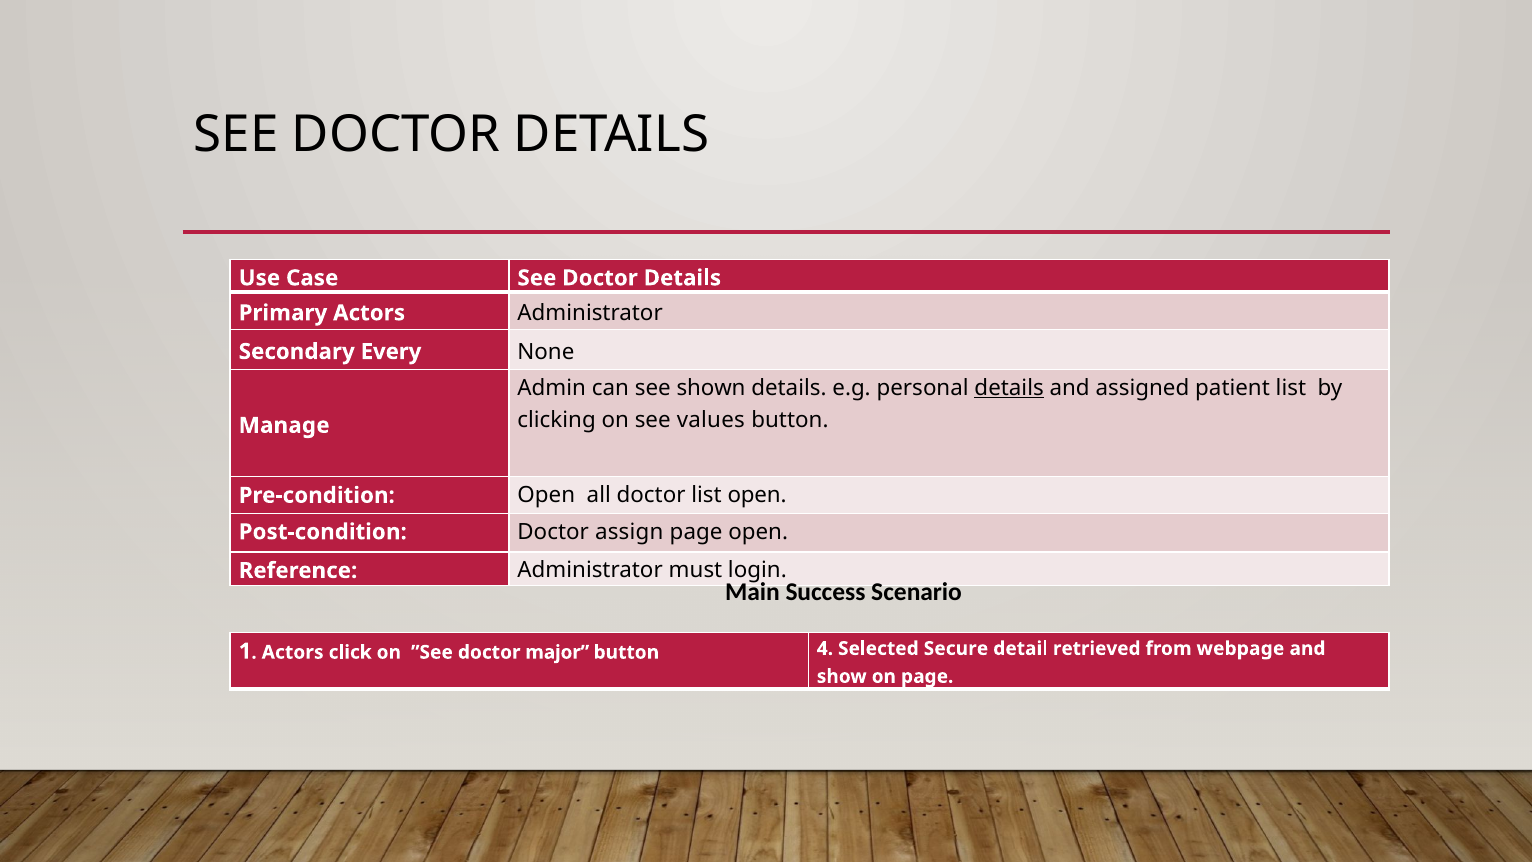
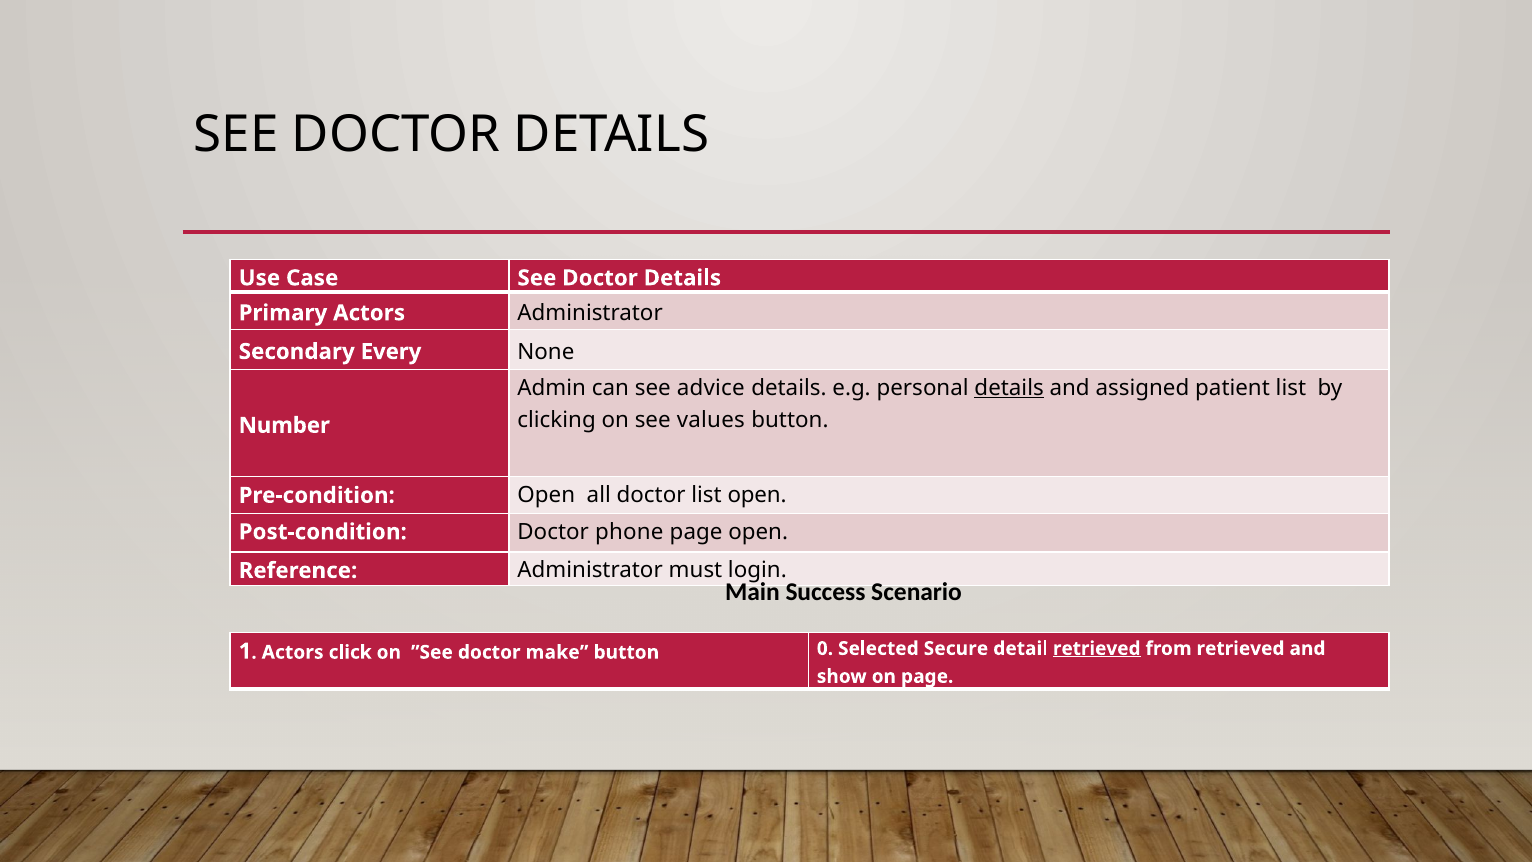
shown: shown -> advice
Manage: Manage -> Number
assign: assign -> phone
major: major -> make
4: 4 -> 0
retrieved at (1097, 648) underline: none -> present
from webpage: webpage -> retrieved
